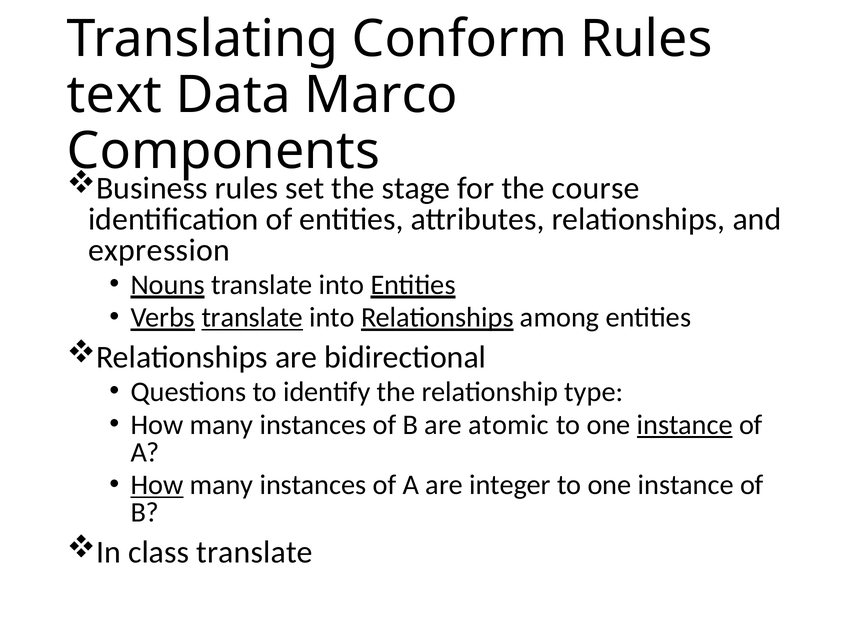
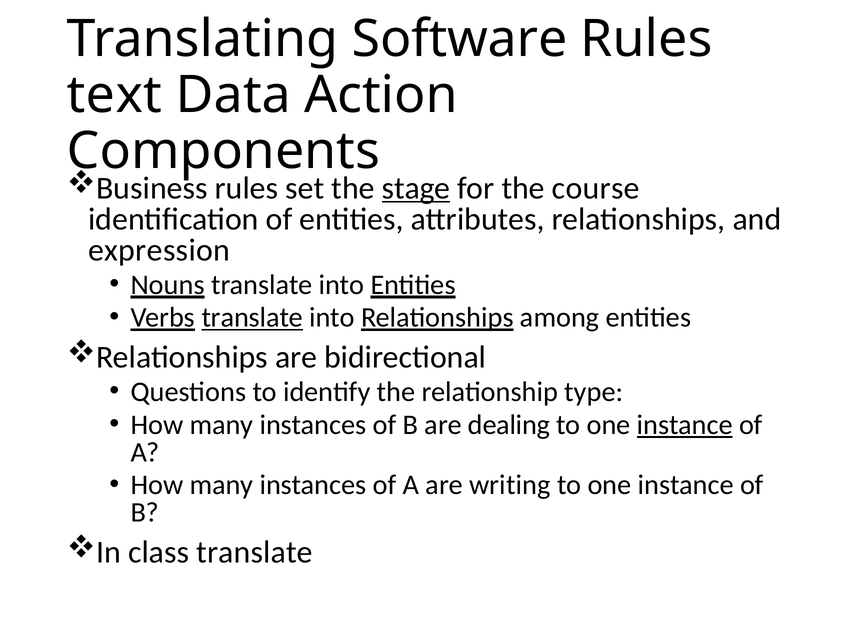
Conform: Conform -> Software
Marco: Marco -> Action
stage underline: none -> present
atomic: atomic -> dealing
How at (157, 485) underline: present -> none
integer: integer -> writing
